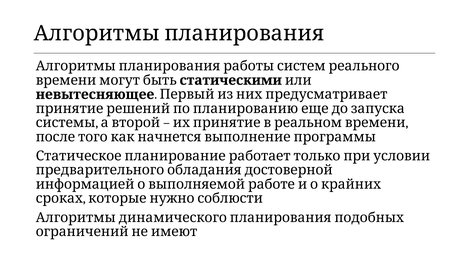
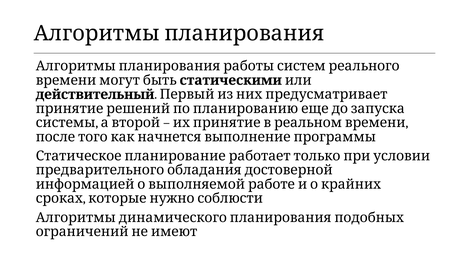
невытесняющее: невытесняющее -> действительный
